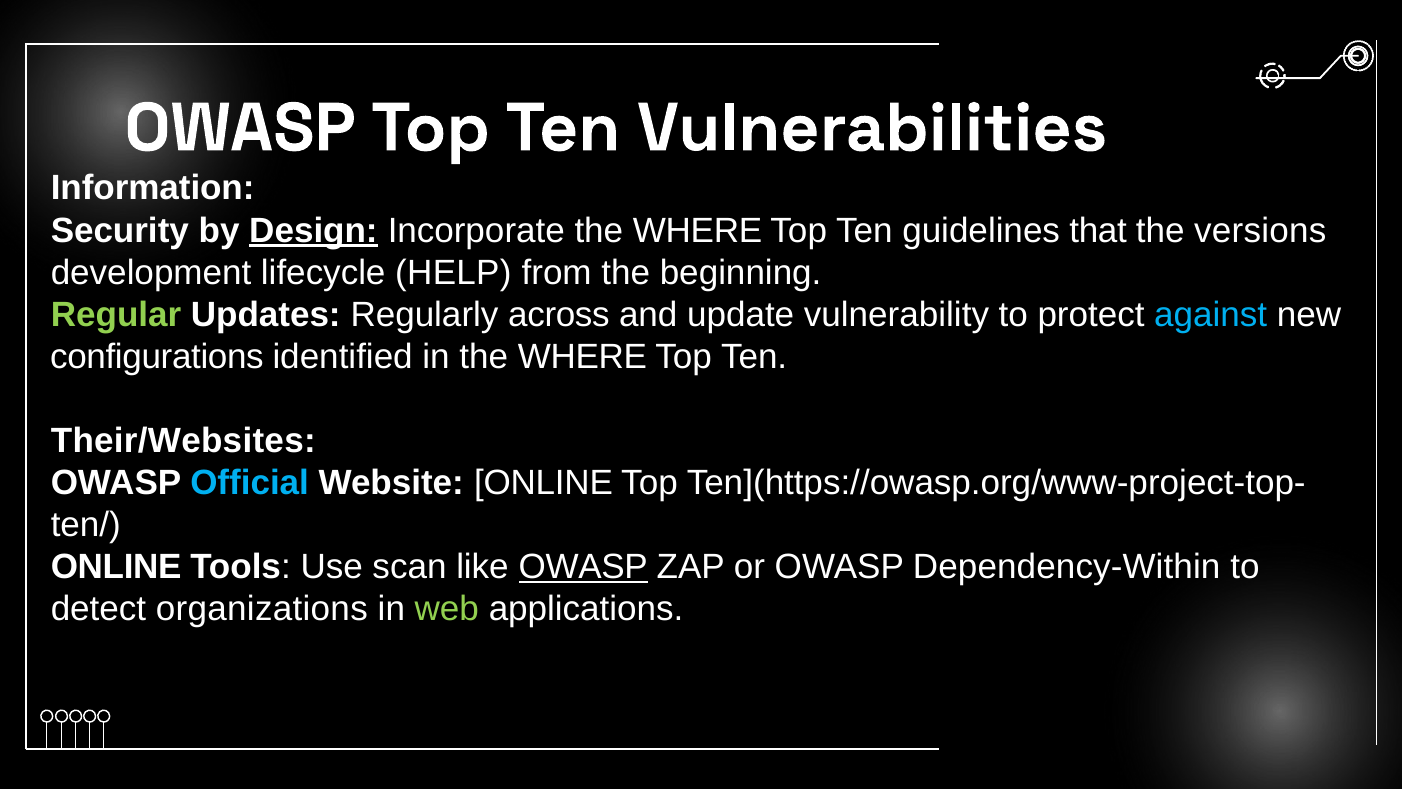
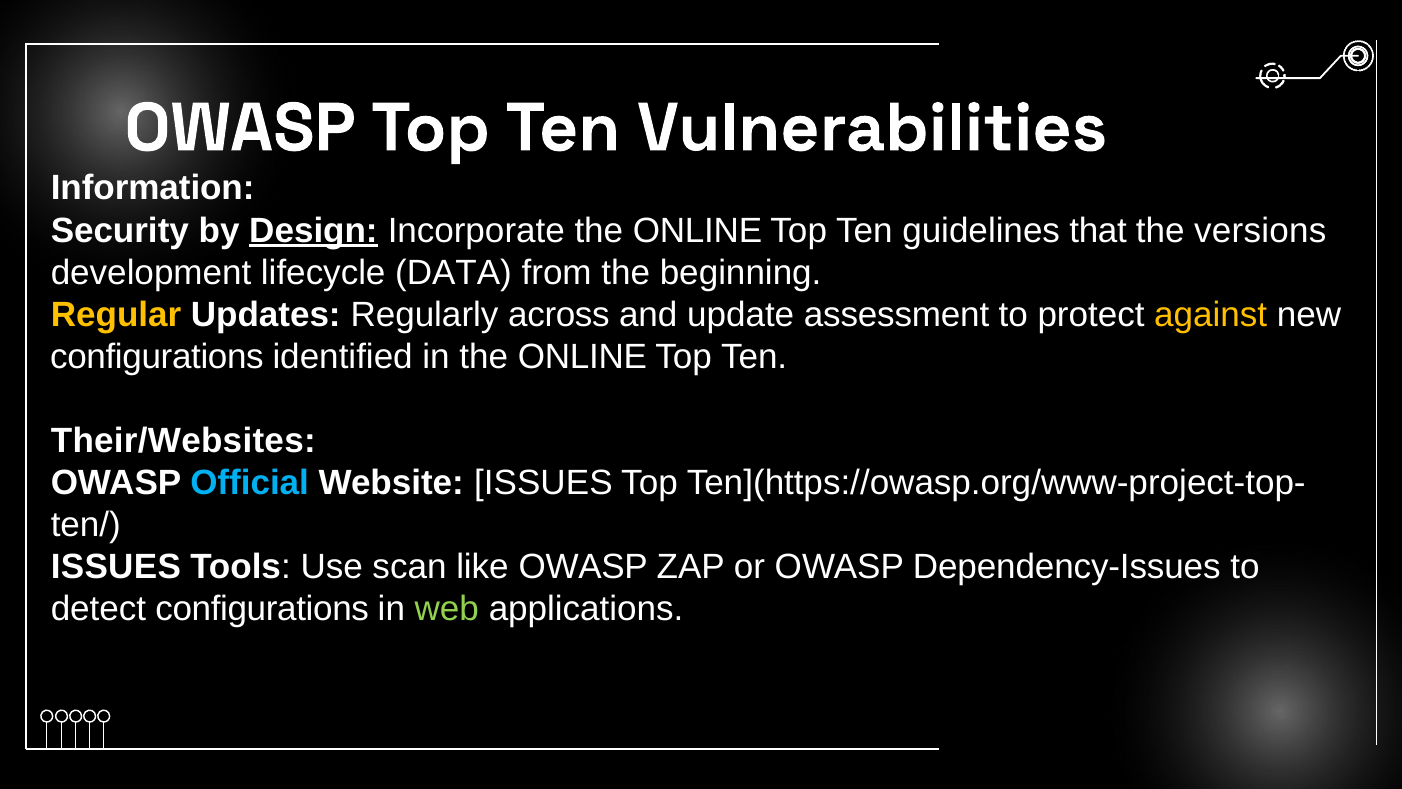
Incorporate the WHERE: WHERE -> ONLINE
HELP: HELP -> DATA
Regular colour: light green -> yellow
vulnerability: vulnerability -> assessment
against colour: light blue -> yellow
in the WHERE: WHERE -> ONLINE
Website ONLINE: ONLINE -> ISSUES
ONLINE at (116, 567): ONLINE -> ISSUES
OWASP at (583, 567) underline: present -> none
Dependency-Within: Dependency-Within -> Dependency-Issues
detect organizations: organizations -> configurations
